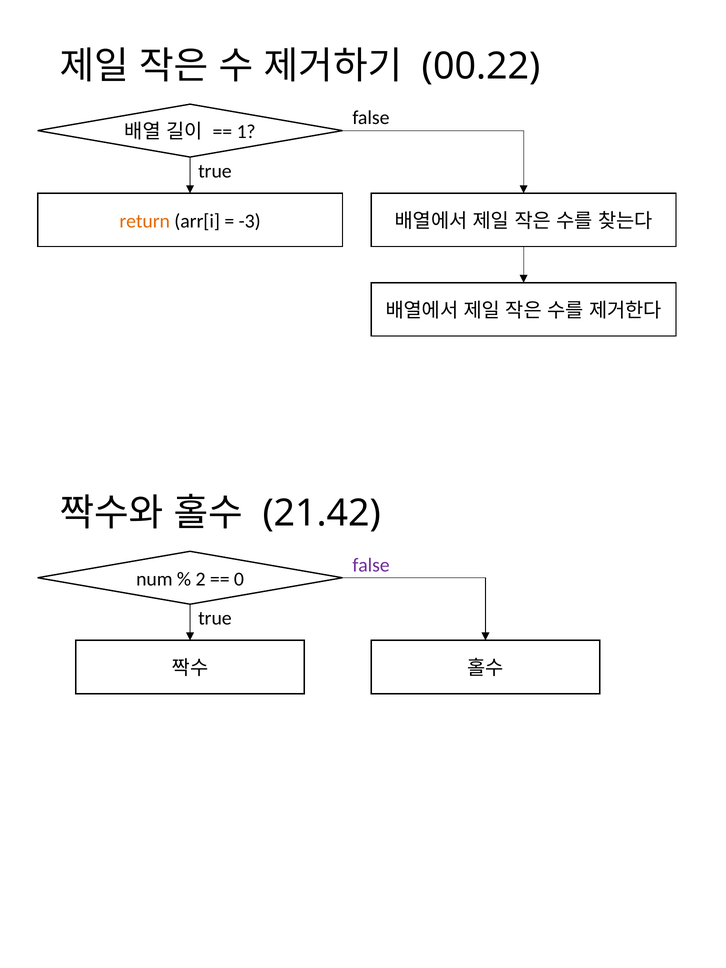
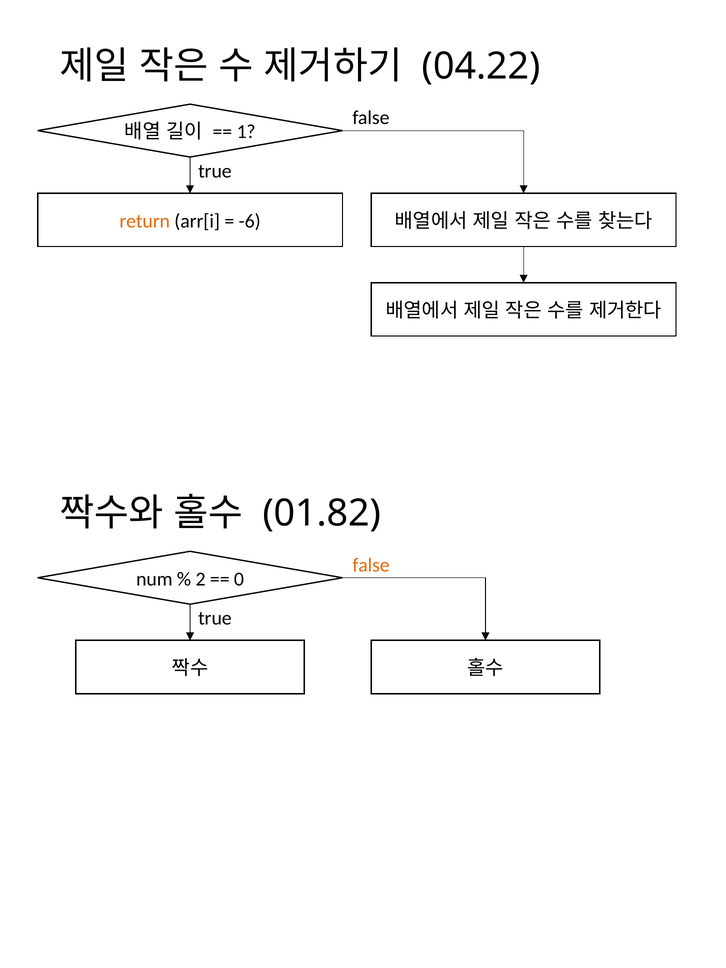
00.22: 00.22 -> 04.22
-3: -3 -> -6
21.42: 21.42 -> 01.82
false at (371, 565) colour: purple -> orange
